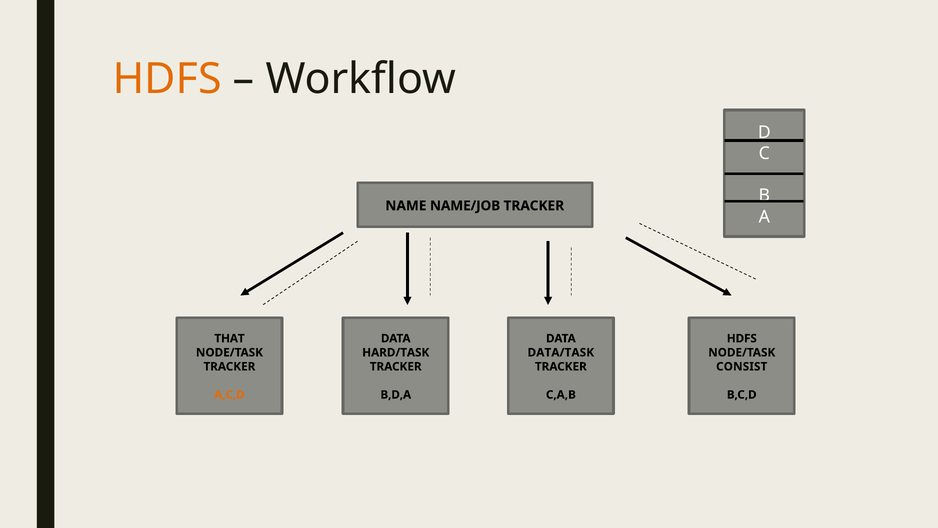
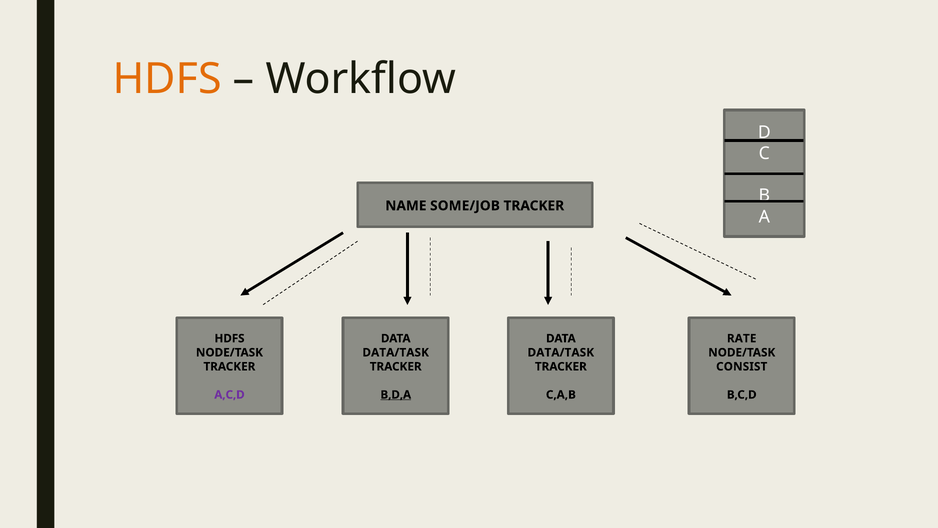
NAME/JOB: NAME/JOB -> SOME/JOB
THAT at (229, 338): THAT -> HDFS
HDFS at (742, 338): HDFS -> RATE
HARD/TASK at (396, 352): HARD/TASK -> DATA/TASK
A,C,D colour: orange -> purple
B,D,A underline: none -> present
